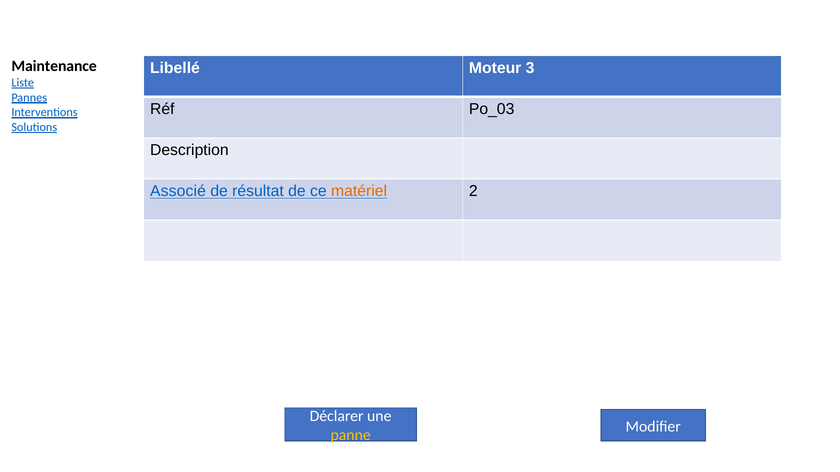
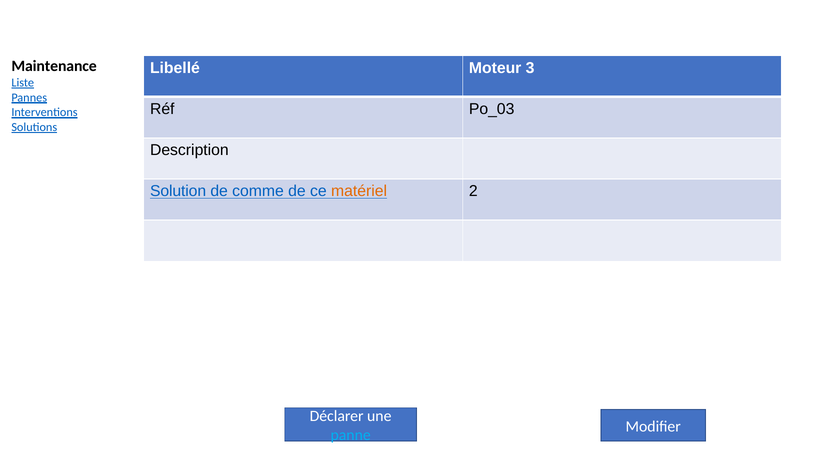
Associé: Associé -> Solution
résultat: résultat -> comme
panne colour: yellow -> light blue
